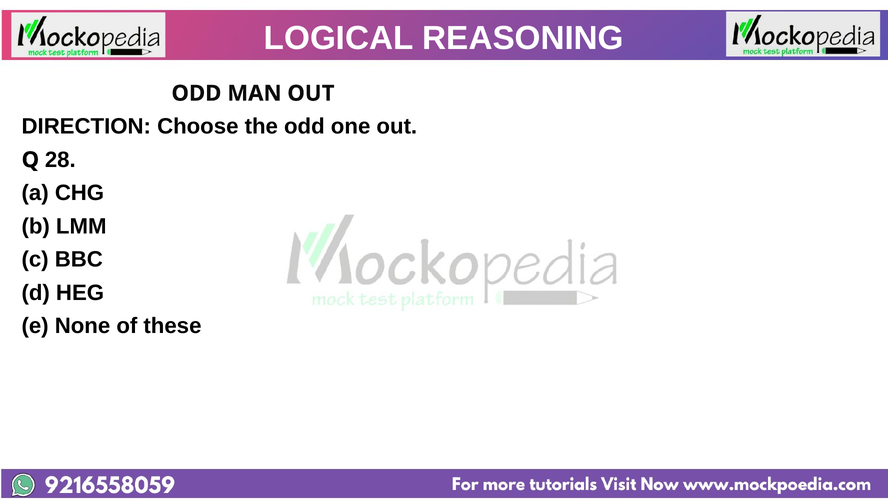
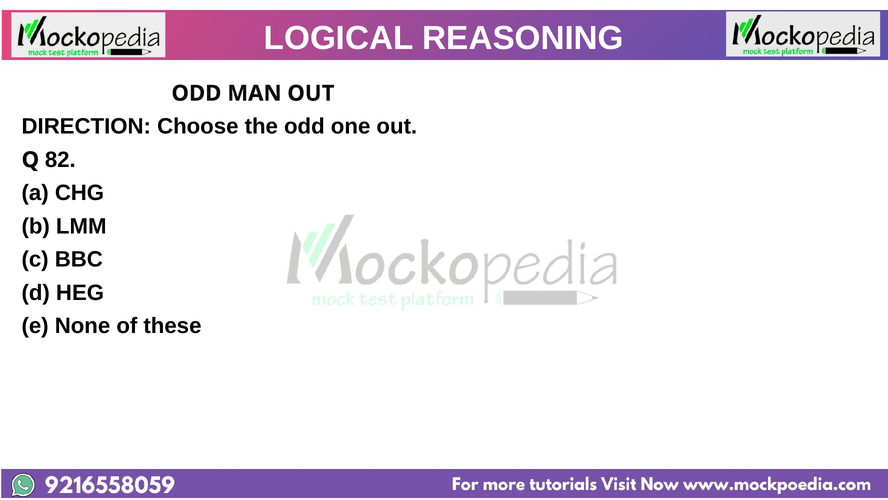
28: 28 -> 82
